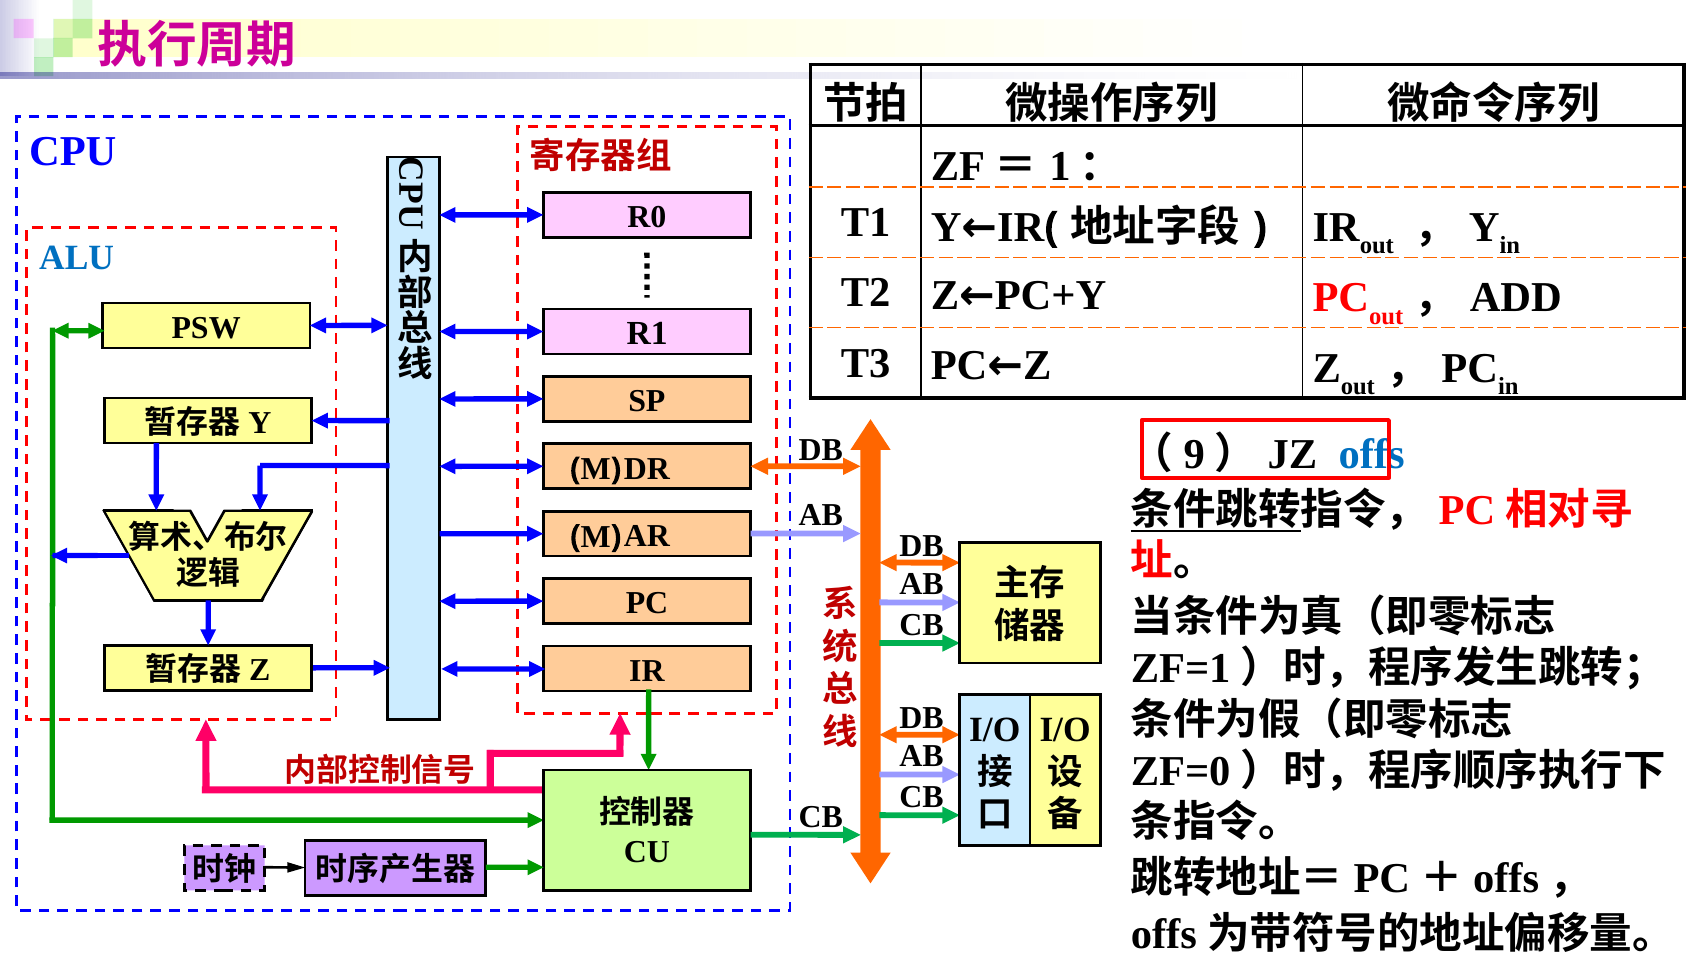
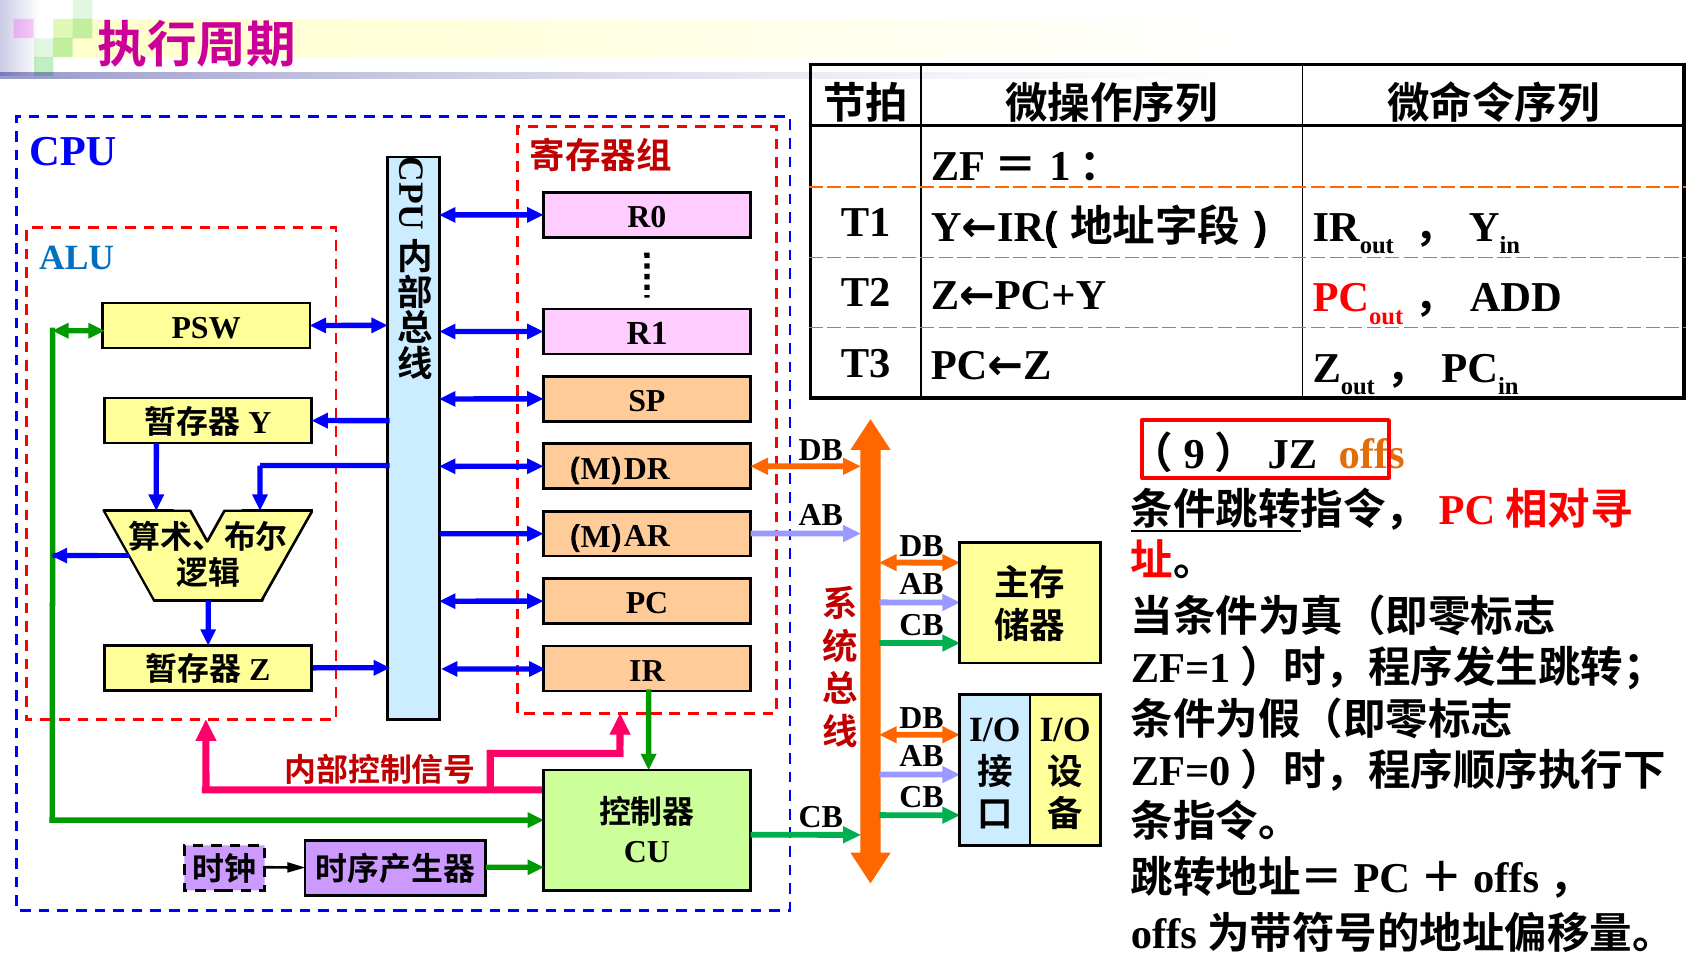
offs colour: blue -> orange
